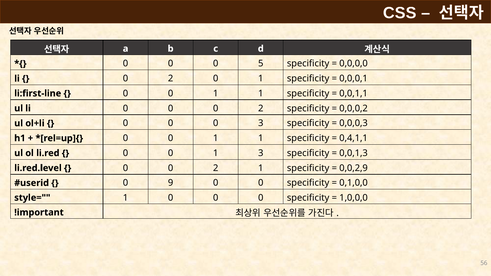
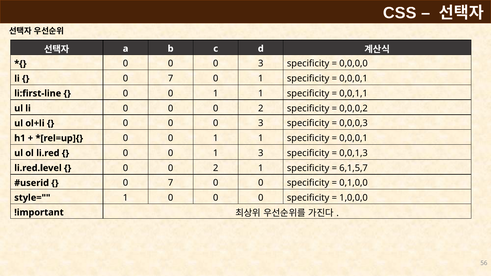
5 at (261, 64): 5 -> 3
2 at (171, 79): 2 -> 7
0,4,1,1 at (354, 138): 0,4,1,1 -> 0,0,0,1
0,0,2,9: 0,0,2,9 -> 6,1,5,7
9 at (171, 183): 9 -> 7
